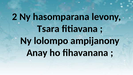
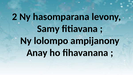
Tsara: Tsara -> Samy
